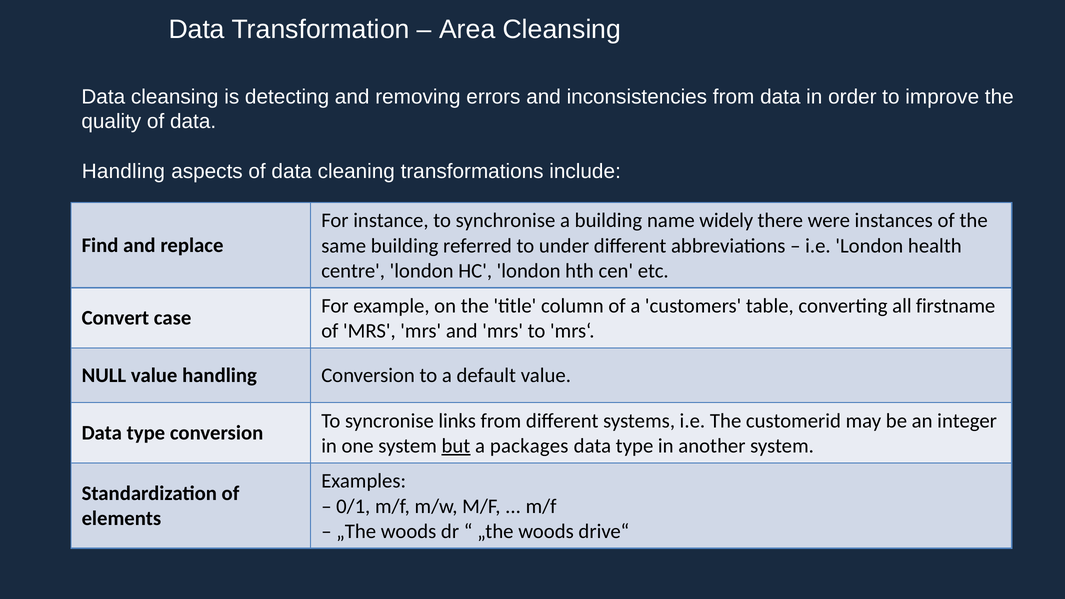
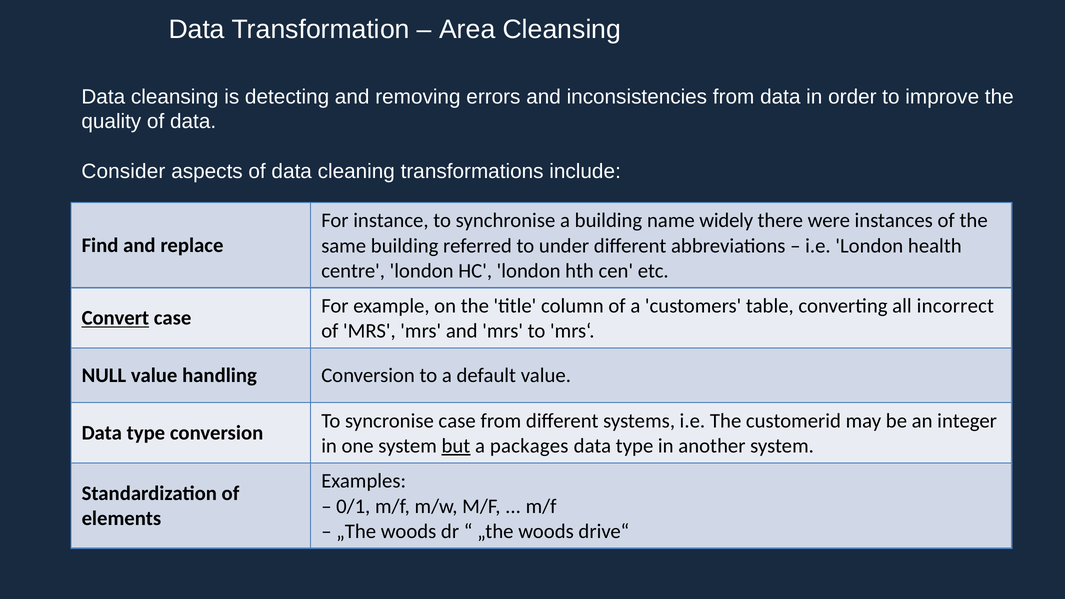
Handling at (123, 171): Handling -> Consider
firstname: firstname -> incorrect
Convert underline: none -> present
syncronise links: links -> case
